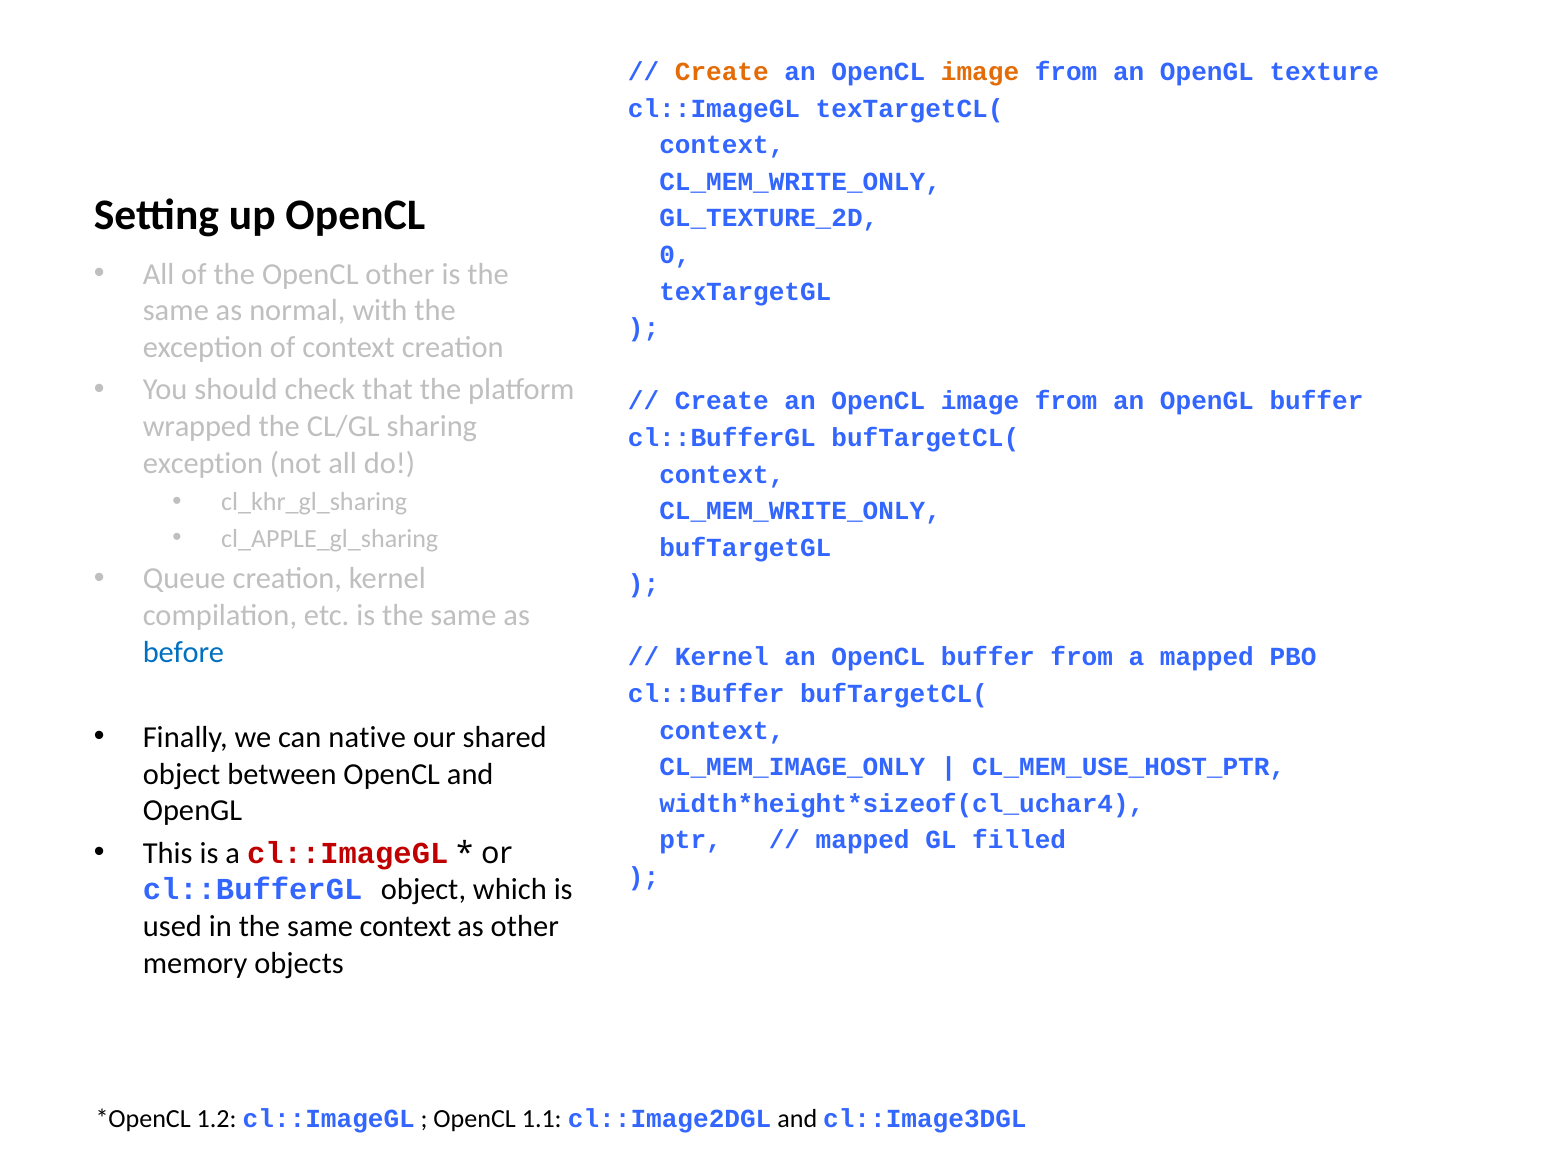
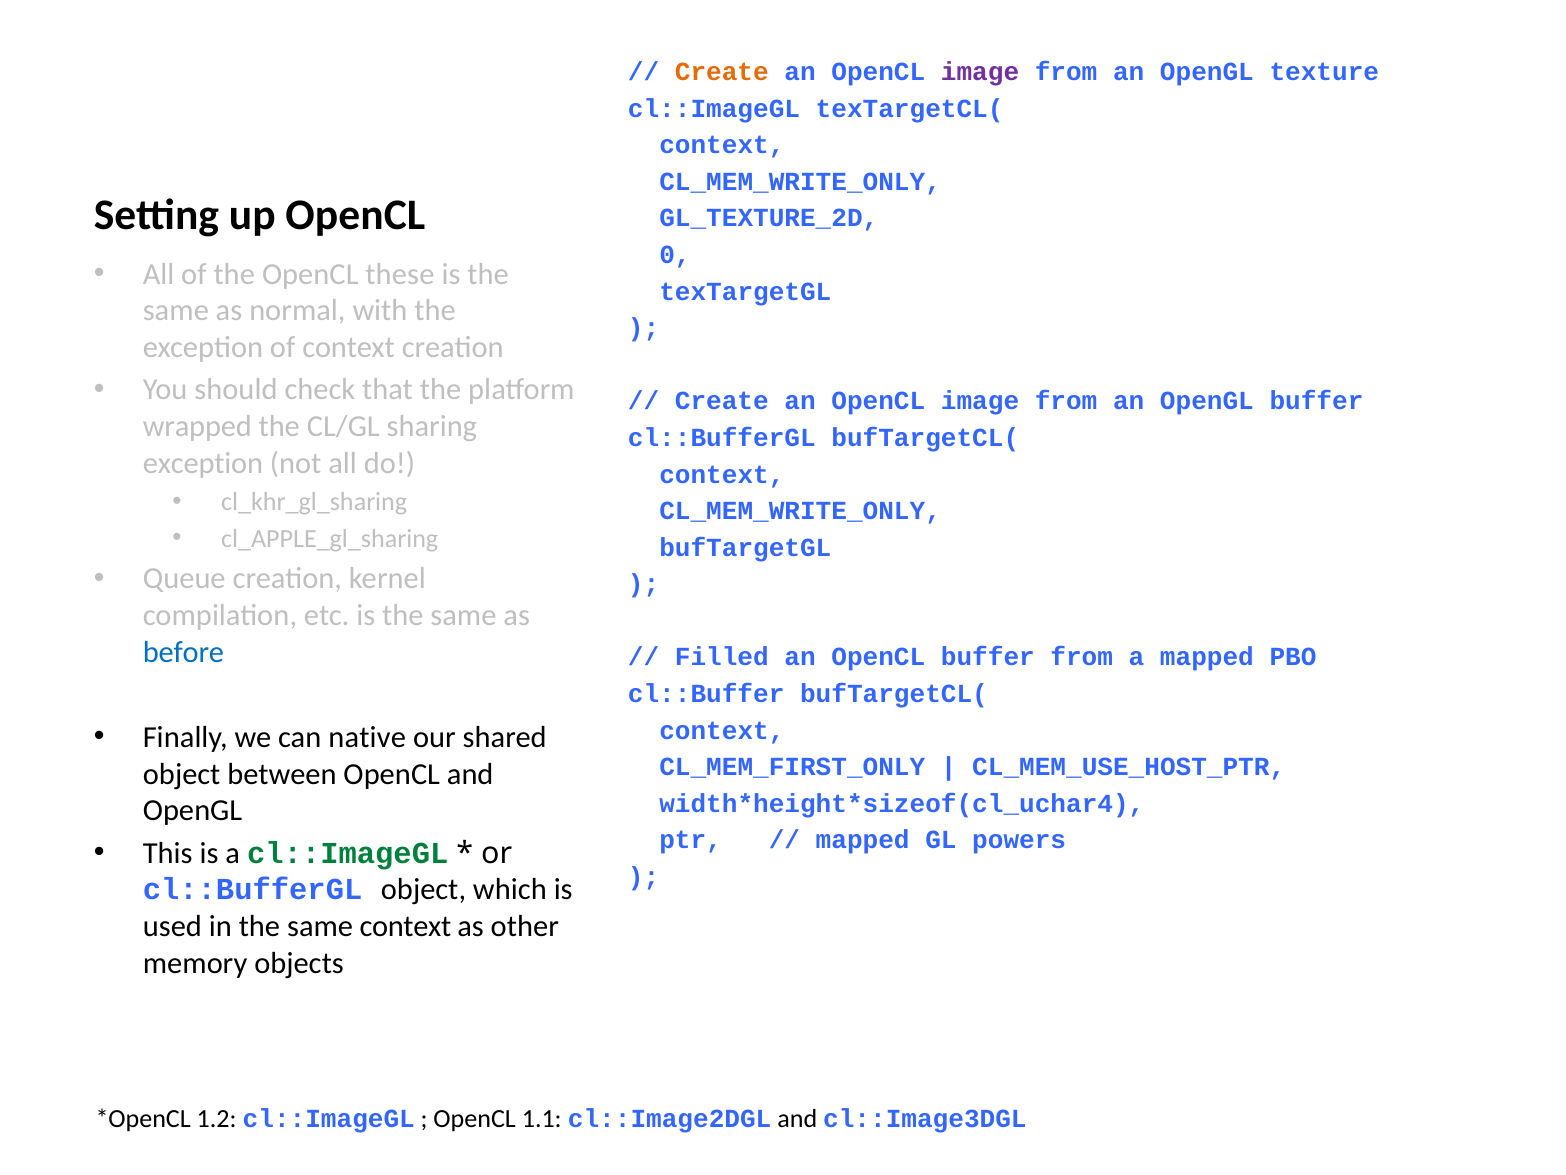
image at (980, 72) colour: orange -> purple
OpenCL other: other -> these
Kernel at (722, 657): Kernel -> Filled
CL_MEM_IMAGE_ONLY: CL_MEM_IMAGE_ONLY -> CL_MEM_FIRST_ONLY
filled: filled -> powers
cl::ImageGL at (348, 853) colour: red -> green
